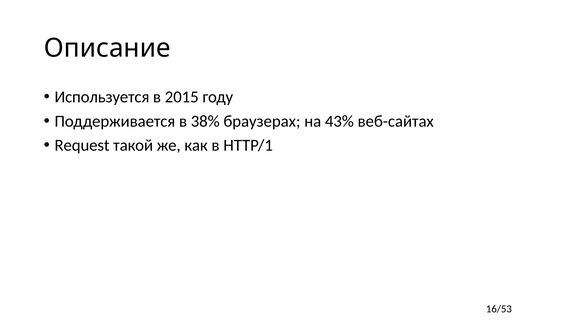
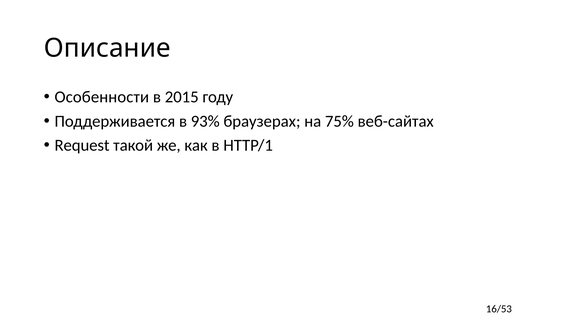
Используется: Используется -> Особенности
38%: 38% -> 93%
43%: 43% -> 75%
